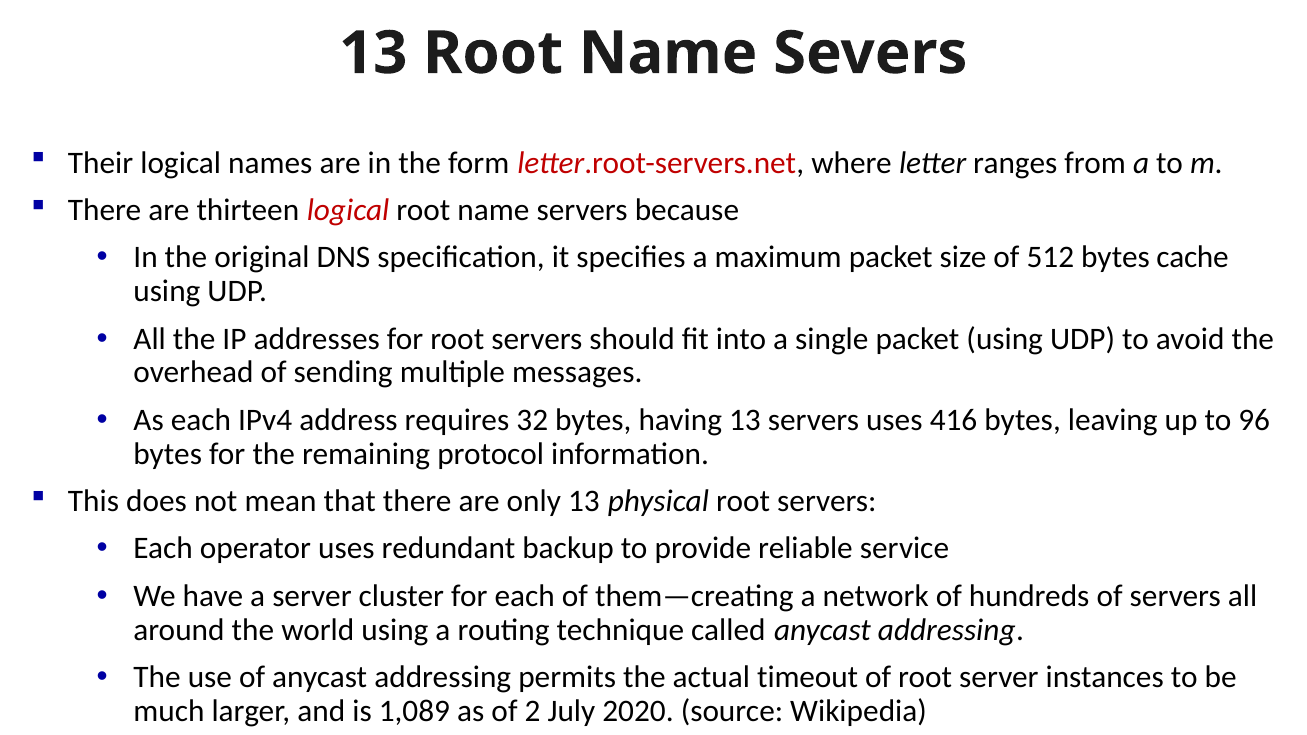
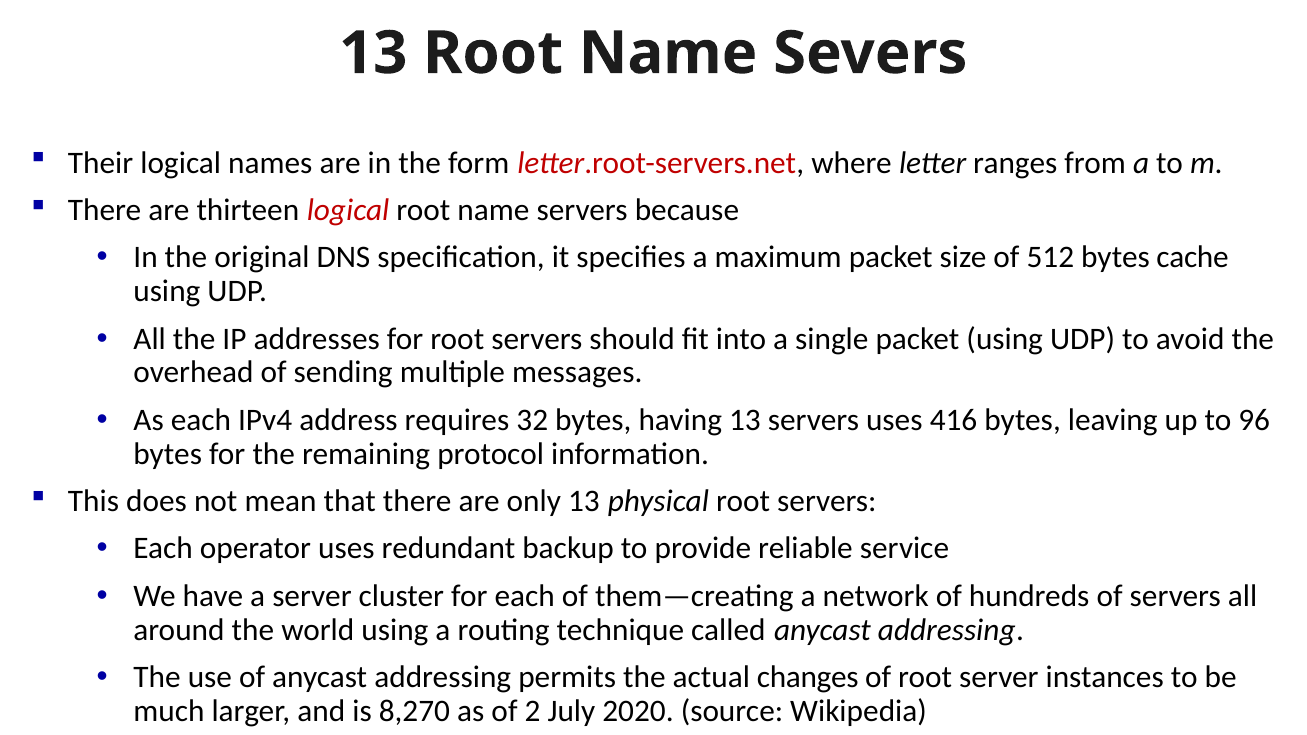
timeout: timeout -> changes
1,089: 1,089 -> 8,270
